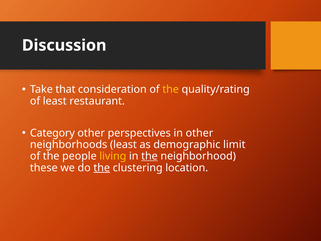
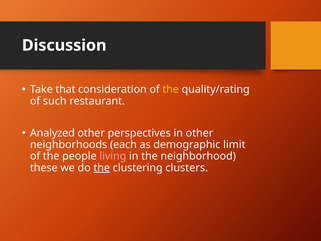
of least: least -> such
Category: Category -> Analyzed
neighborhoods least: least -> each
living colour: yellow -> pink
the at (149, 156) underline: present -> none
location: location -> clusters
